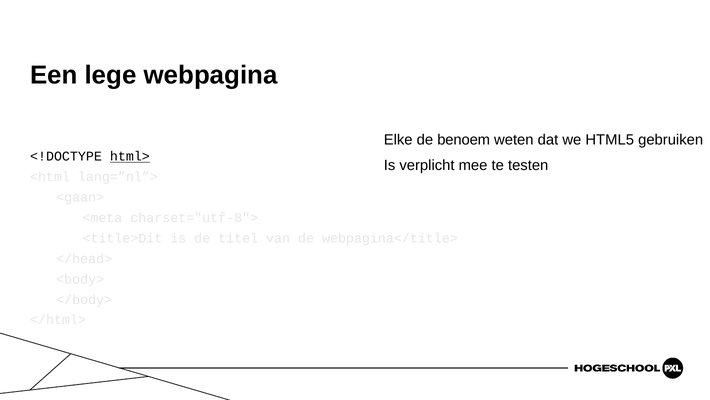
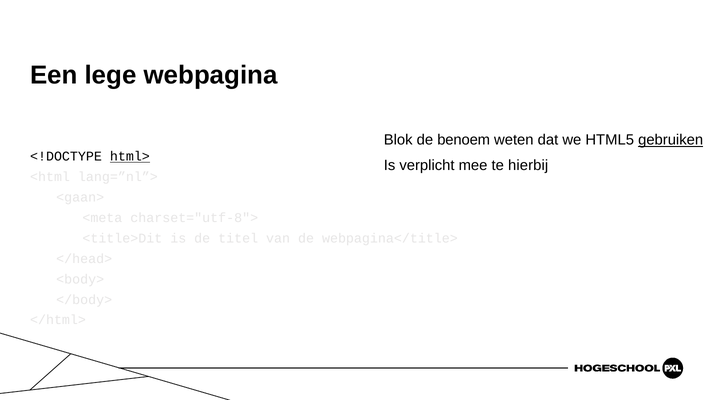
Elke: Elke -> Blok
gebruiken underline: none -> present
testen: testen -> hierbij
